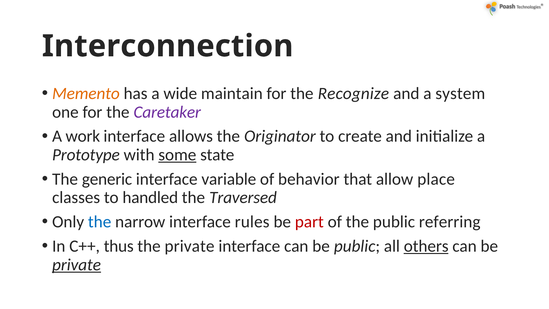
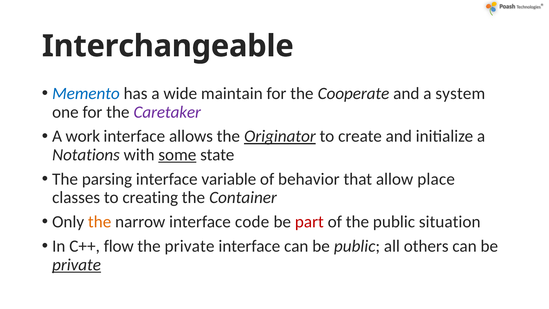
Interconnection: Interconnection -> Interchangeable
Memento colour: orange -> blue
Recognize: Recognize -> Cooperate
Originator underline: none -> present
Prototype: Prototype -> Notations
generic: generic -> parsing
handled: handled -> creating
Traversed: Traversed -> Container
the at (100, 222) colour: blue -> orange
rules: rules -> code
referring: referring -> situation
thus: thus -> flow
others underline: present -> none
